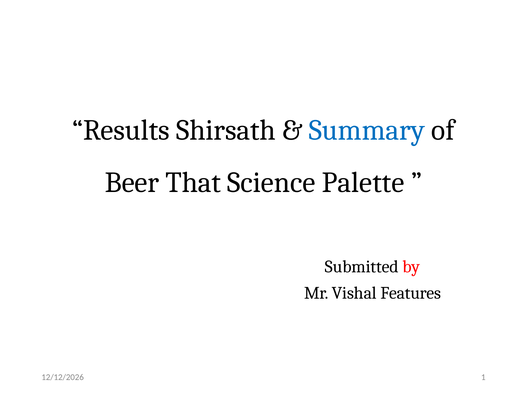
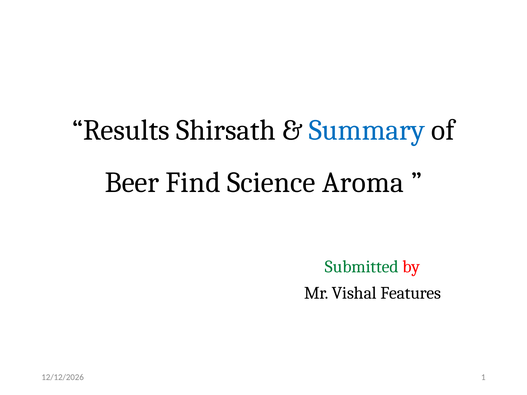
That: That -> Find
Palette: Palette -> Aroma
Submitted colour: black -> green
